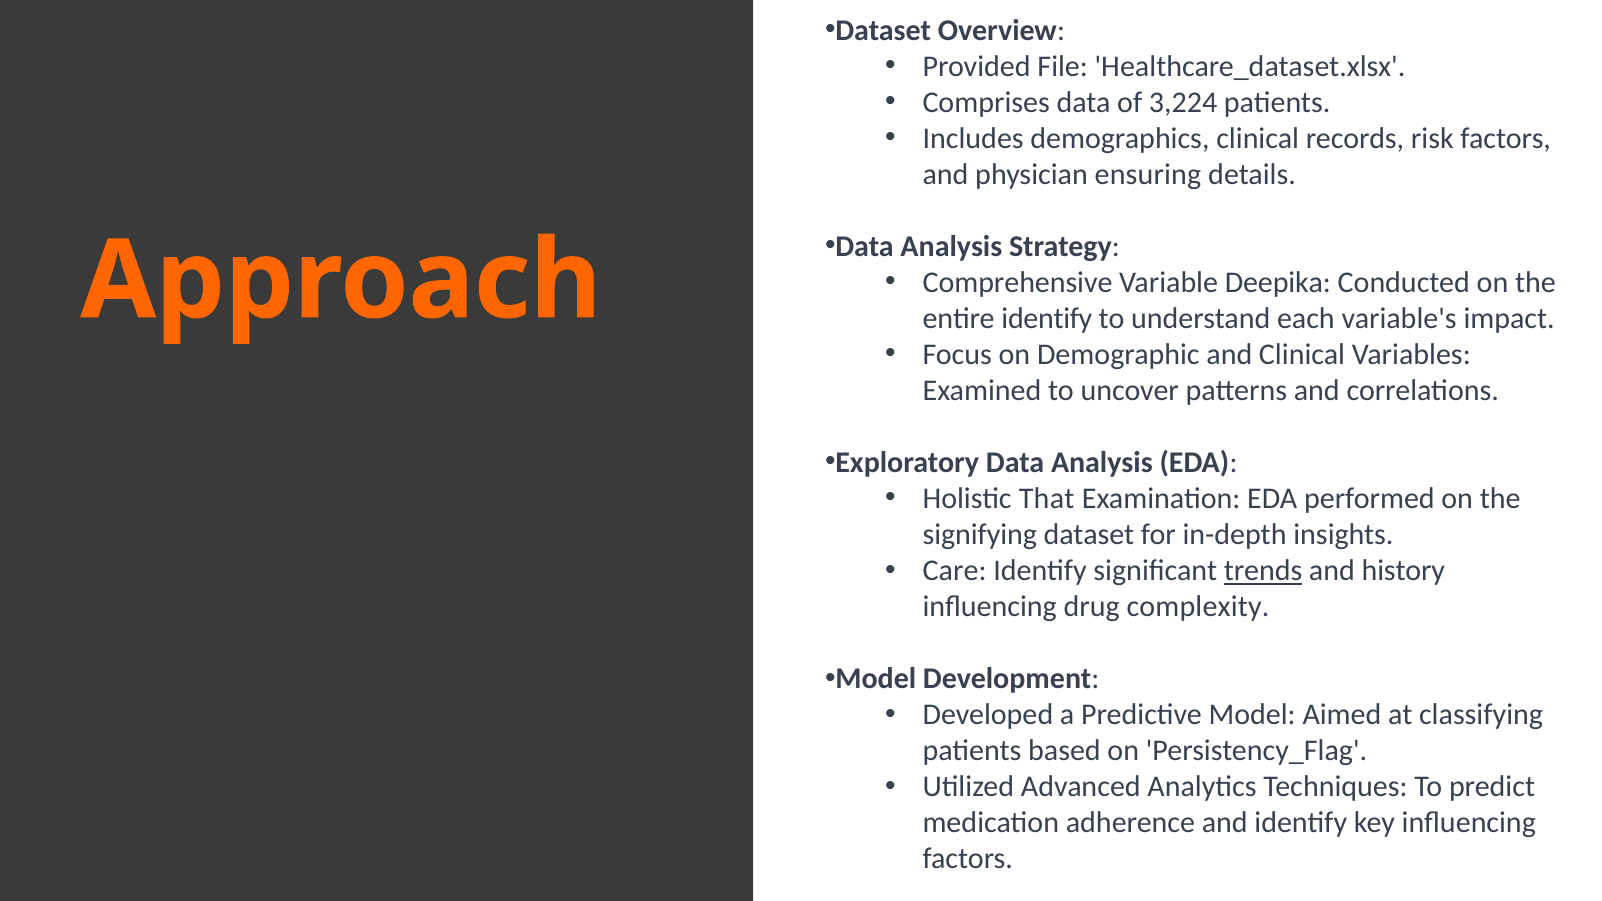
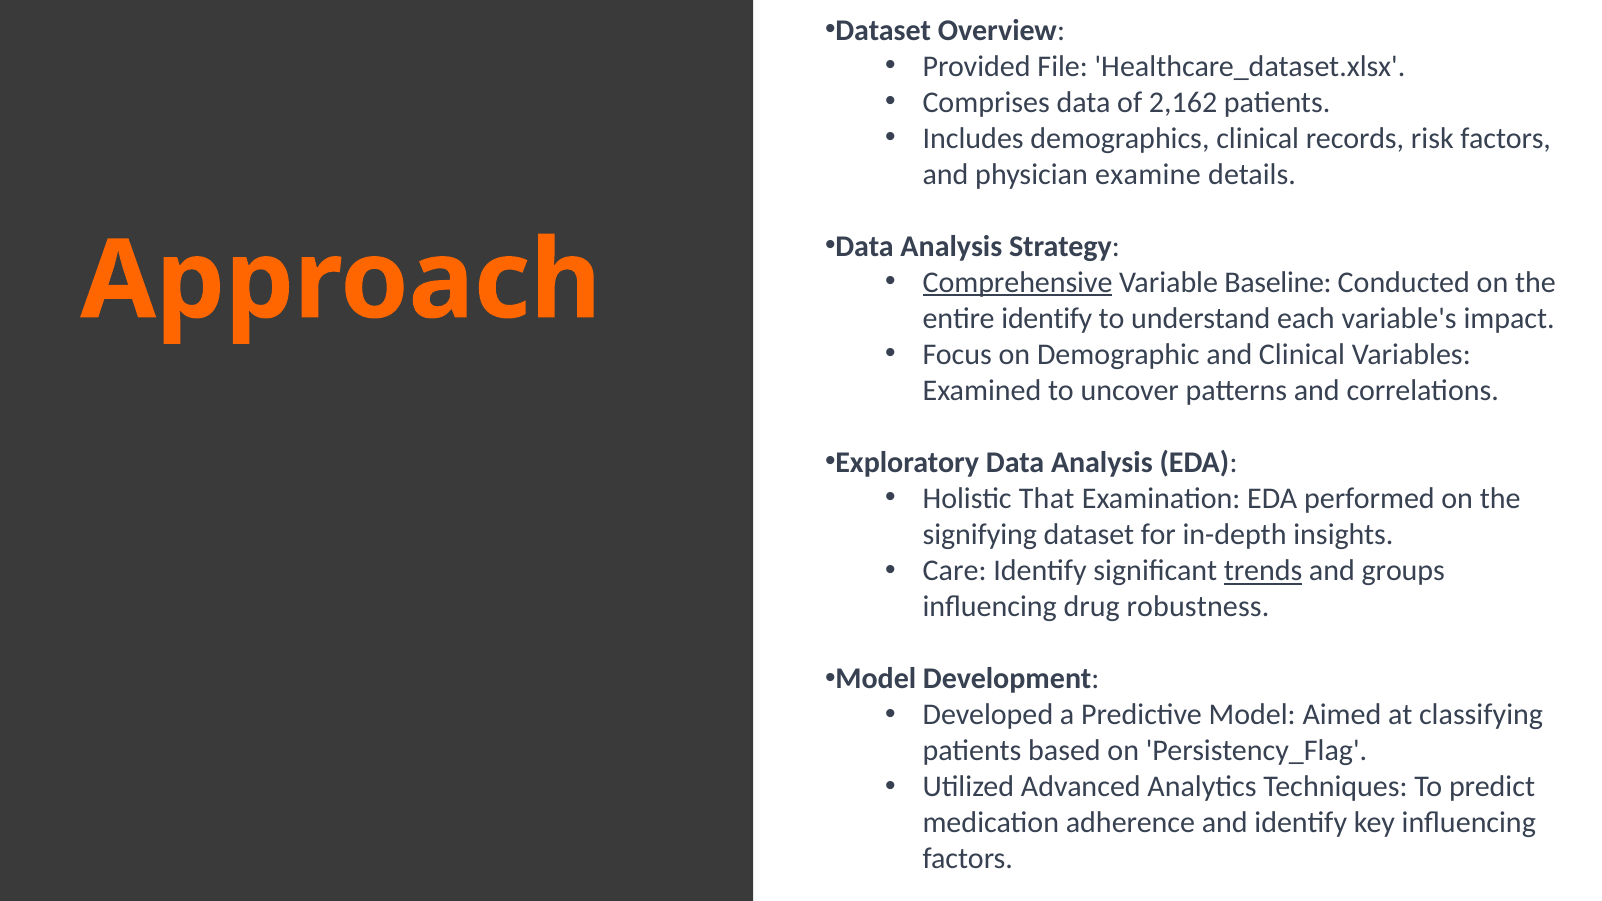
3,224: 3,224 -> 2,162
ensuring: ensuring -> examine
Comprehensive underline: none -> present
Deepika: Deepika -> Baseline
history: history -> groups
complexity: complexity -> robustness
